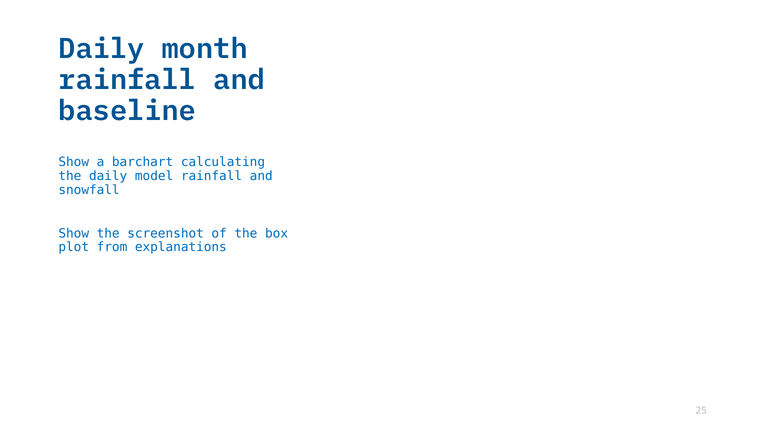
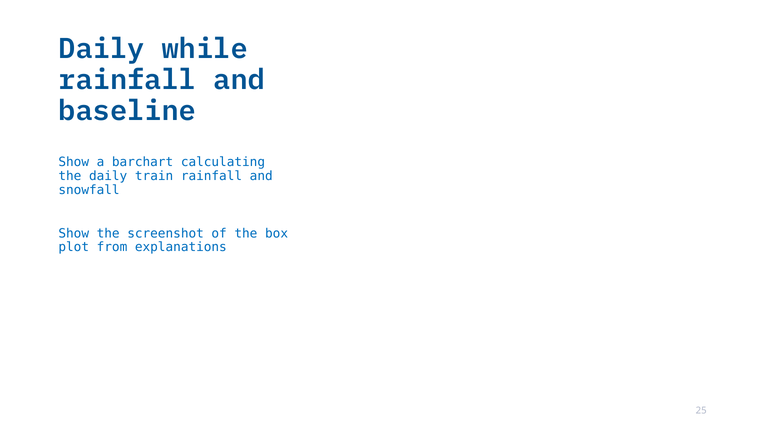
month: month -> while
model: model -> train
